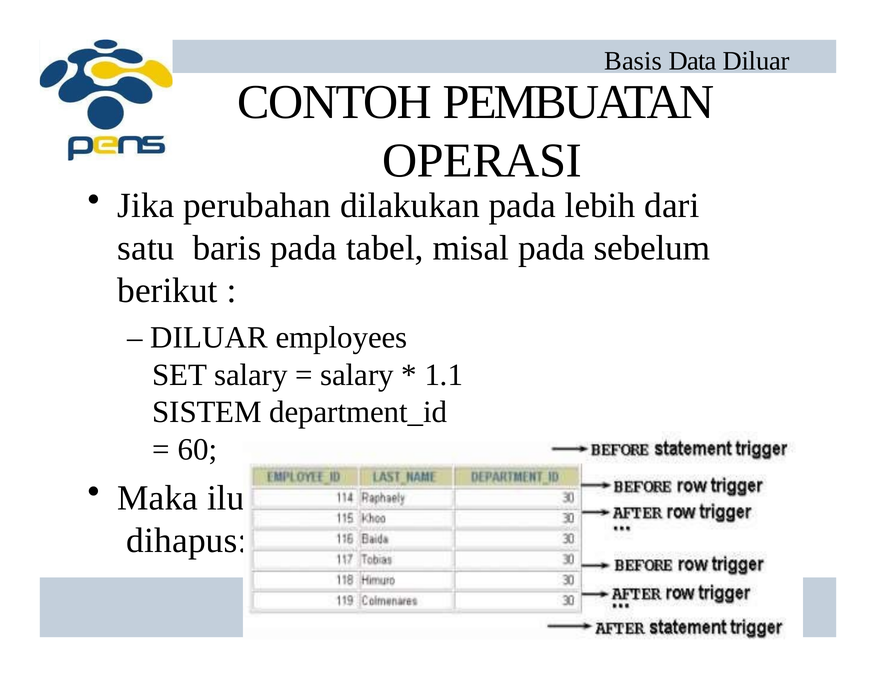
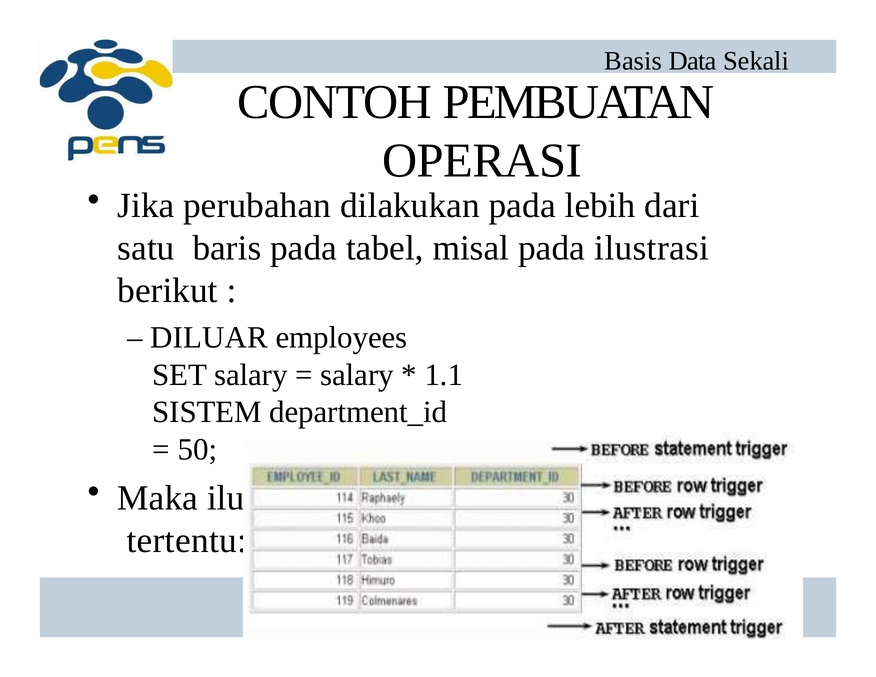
Data Diluar: Diluar -> Sekali
pada sebelum: sebelum -> ilustrasi
60: 60 -> 50
dihapus: dihapus -> tertentu
